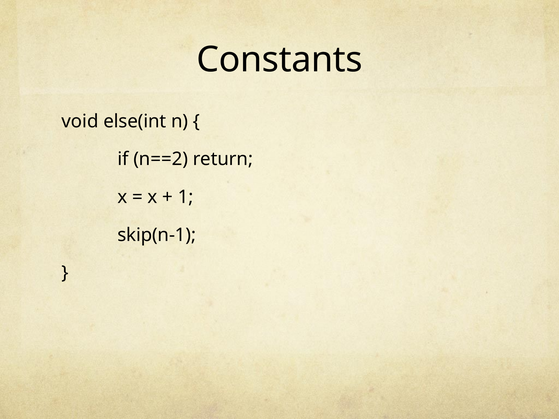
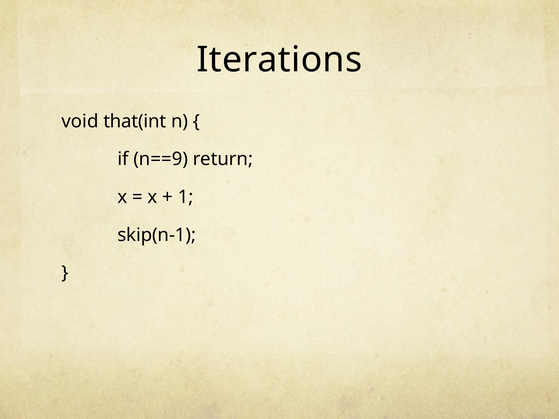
Constants: Constants -> Iterations
else(int: else(int -> that(int
n==2: n==2 -> n==9
